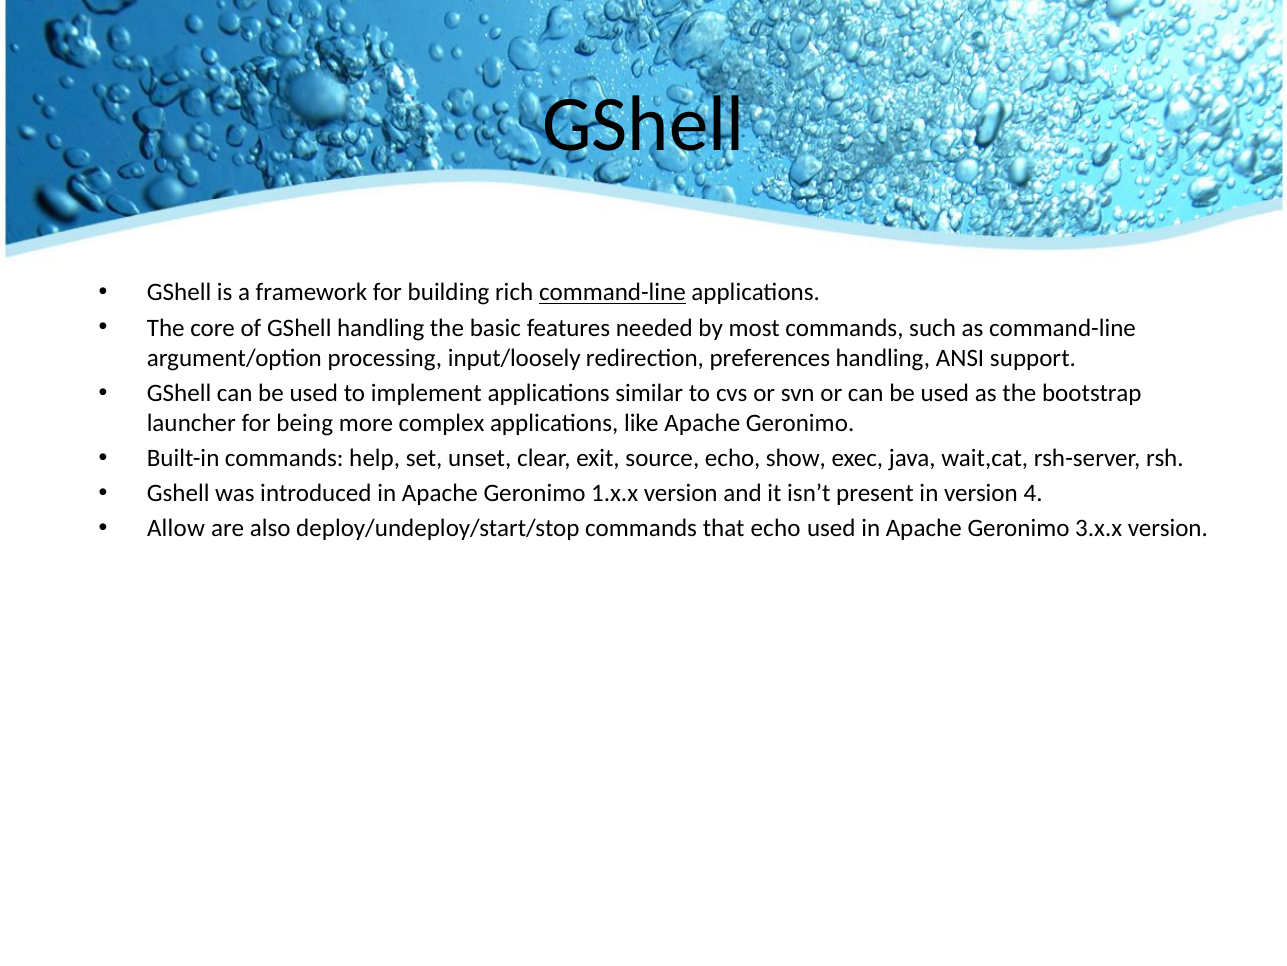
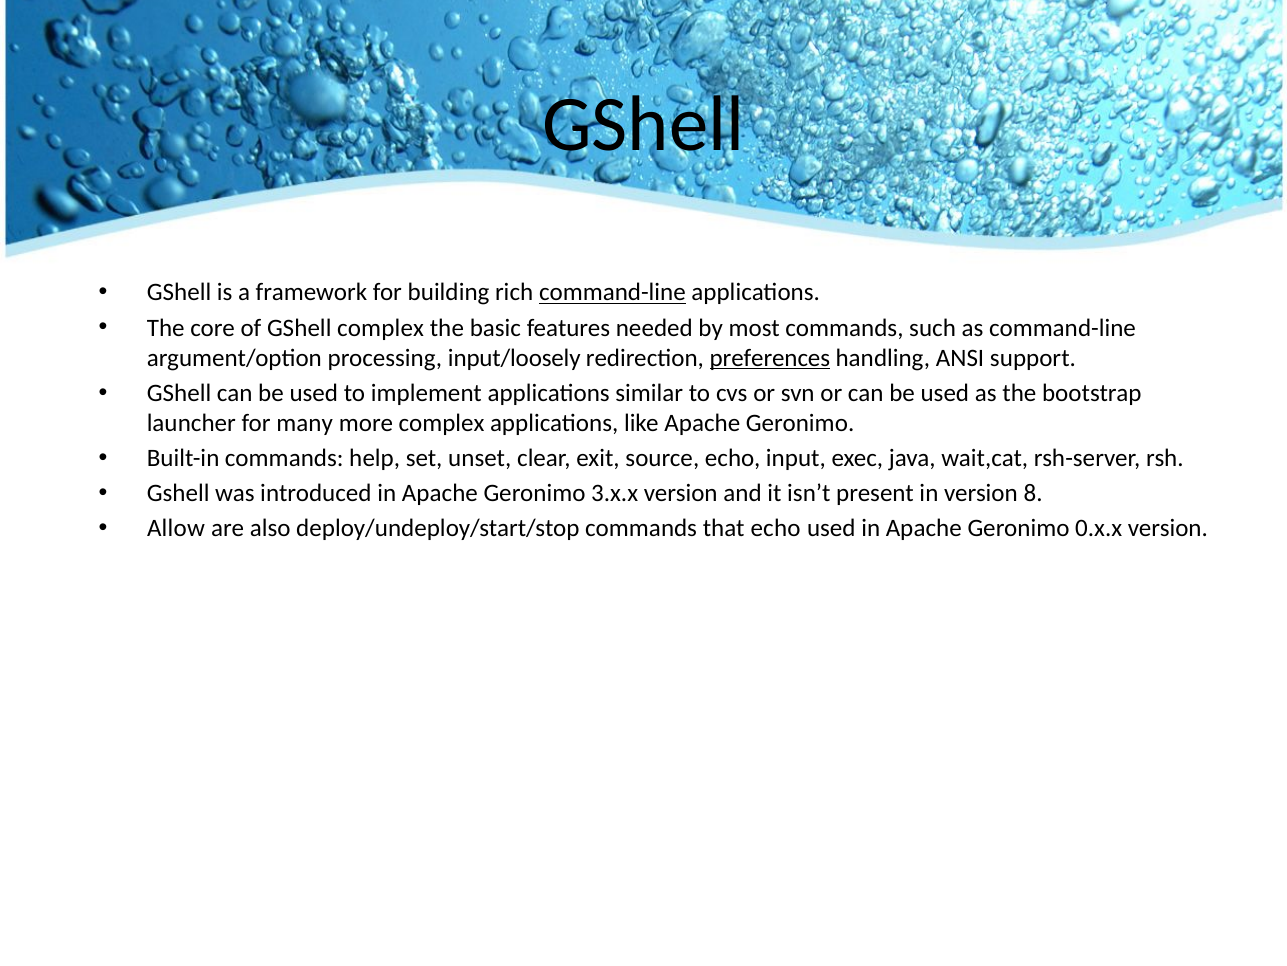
GShell handling: handling -> complex
preferences underline: none -> present
being: being -> many
show: show -> input
1.x.x: 1.x.x -> 3.x.x
4: 4 -> 8
3.x.x: 3.x.x -> 0.x.x
